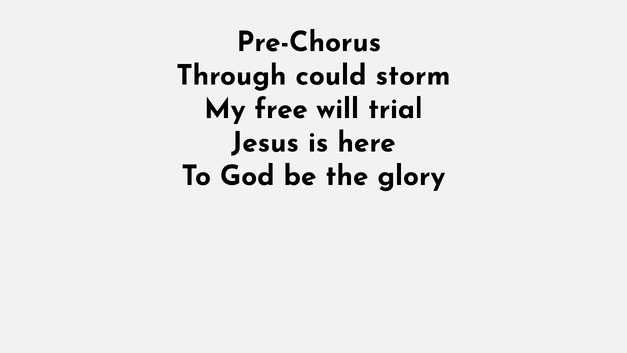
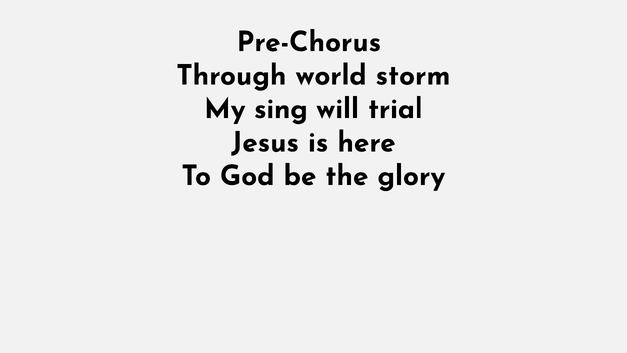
could: could -> world
free: free -> sing
